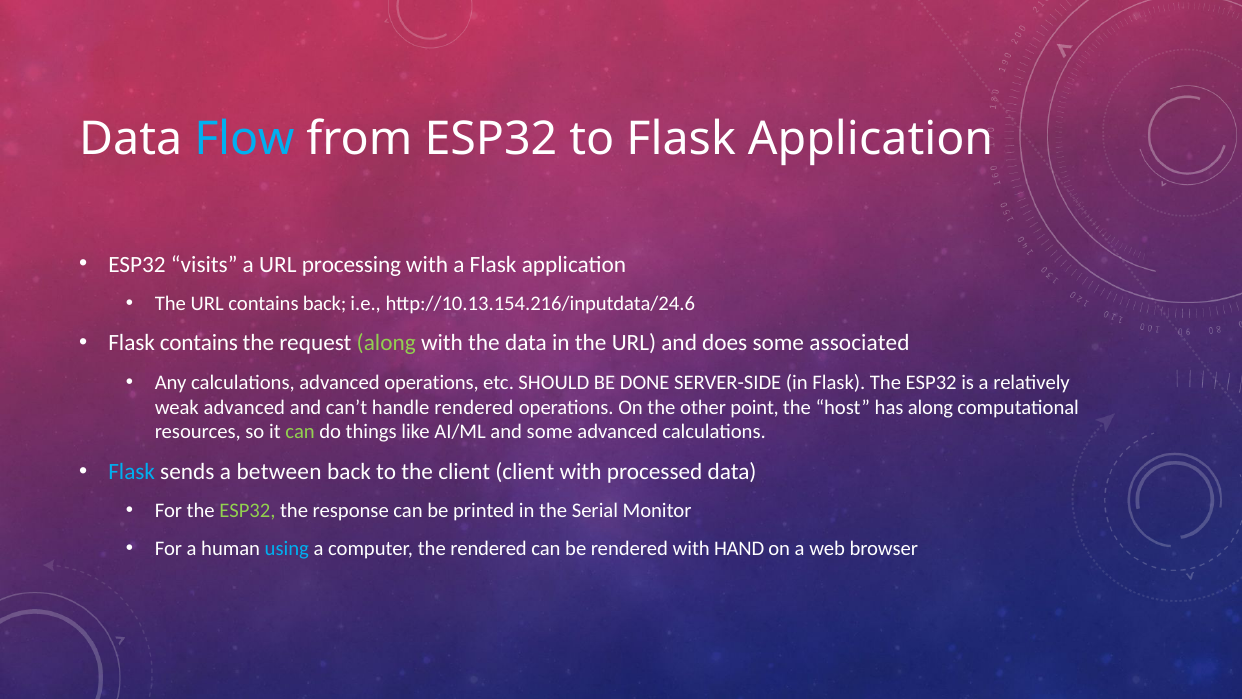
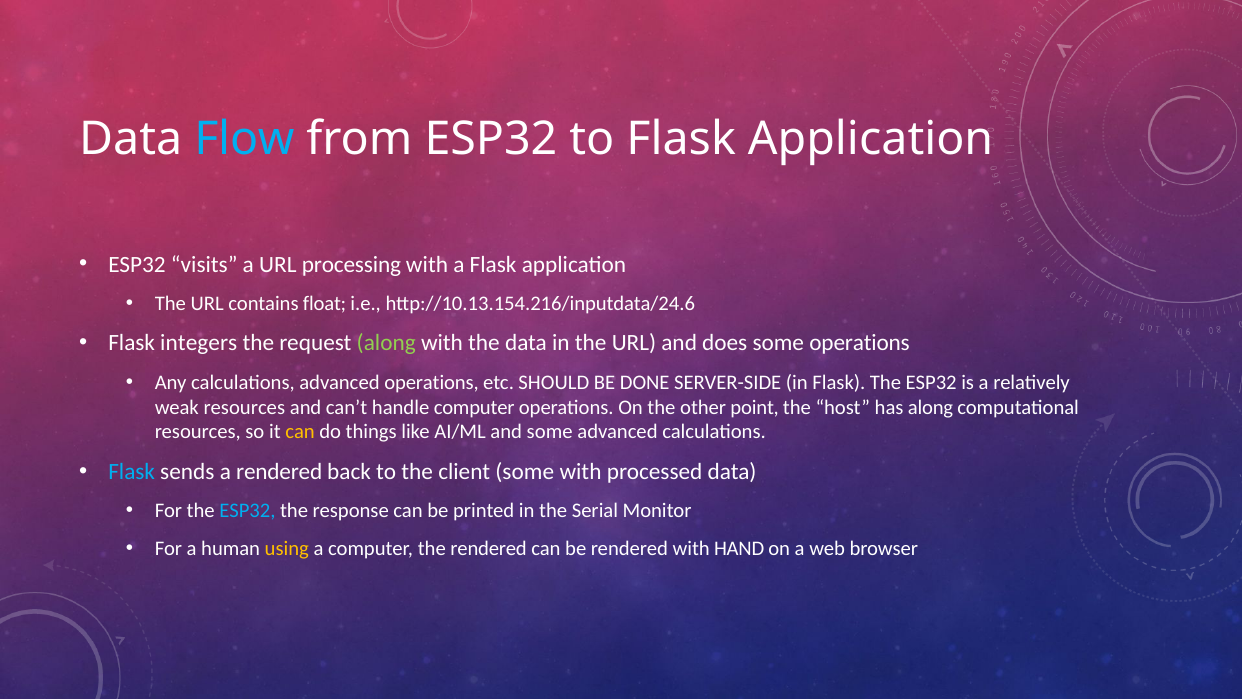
contains back: back -> float
Flask contains: contains -> integers
some associated: associated -> operations
weak advanced: advanced -> resources
handle rendered: rendered -> computer
can at (300, 432) colour: light green -> yellow
a between: between -> rendered
client client: client -> some
ESP32 at (247, 511) colour: light green -> light blue
using colour: light blue -> yellow
